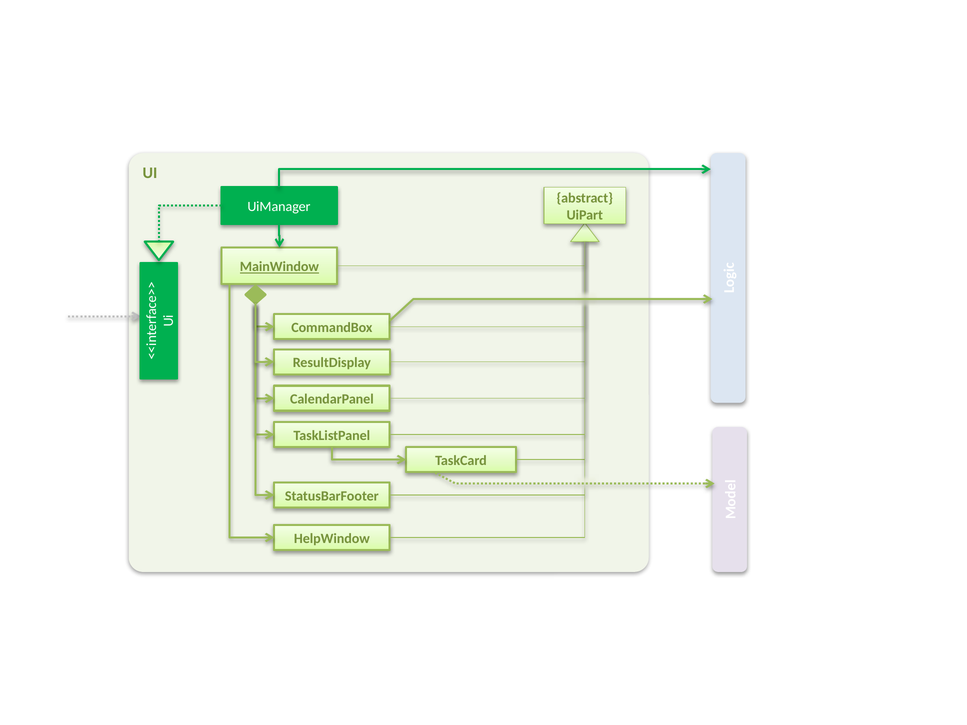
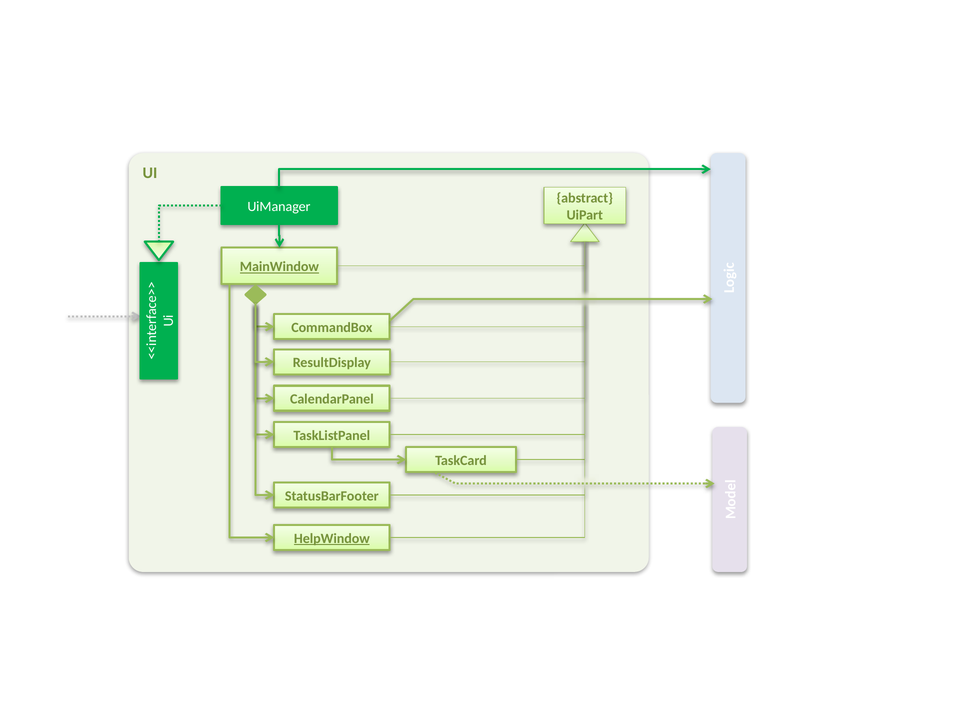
HelpWindow underline: none -> present
